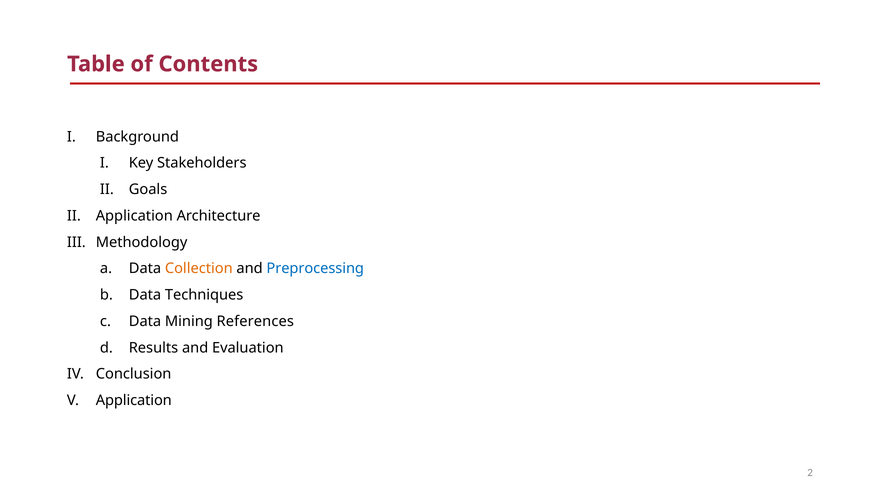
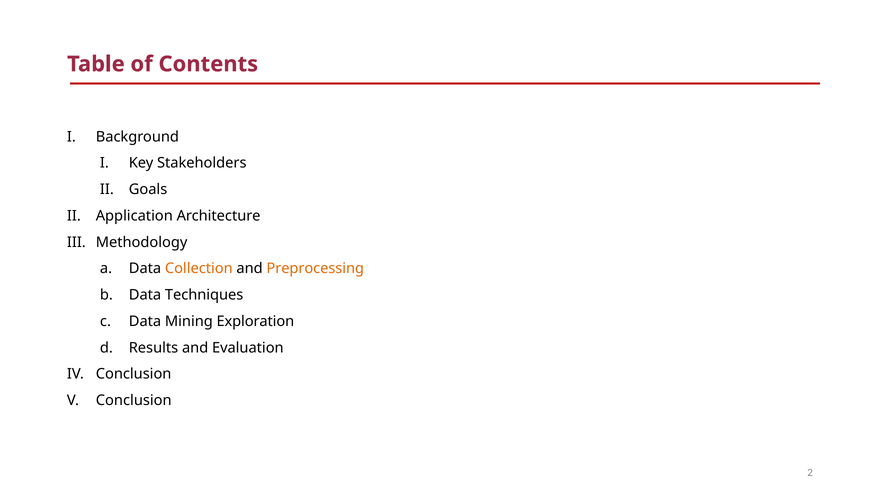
Preprocessing colour: blue -> orange
References: References -> Exploration
Application at (134, 400): Application -> Conclusion
